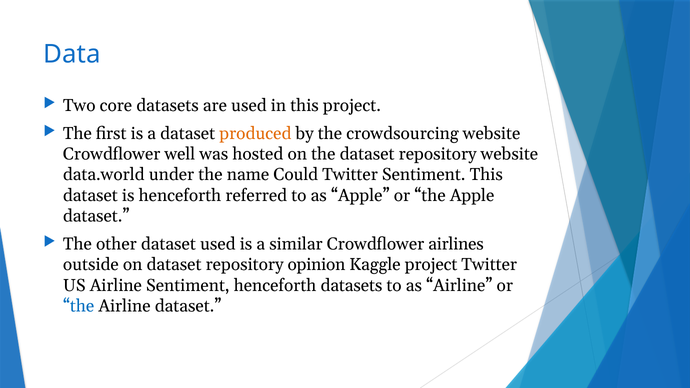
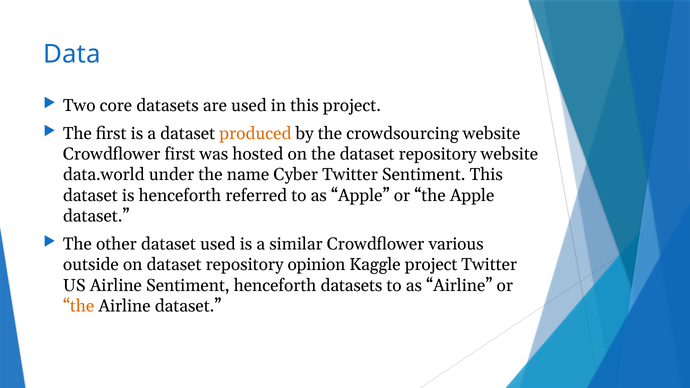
Crowdflower well: well -> first
Could: Could -> Cyber
airlines: airlines -> various
the at (79, 306) colour: blue -> orange
